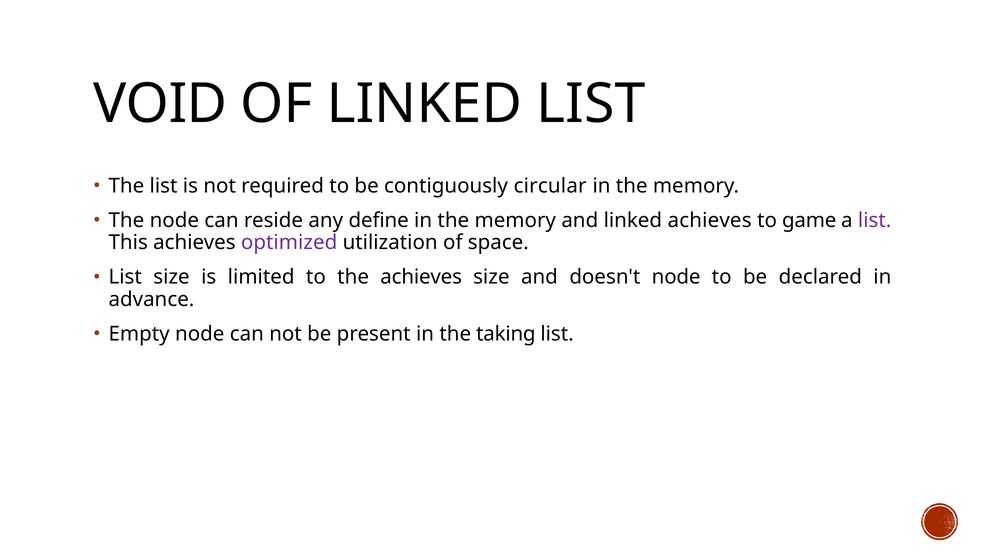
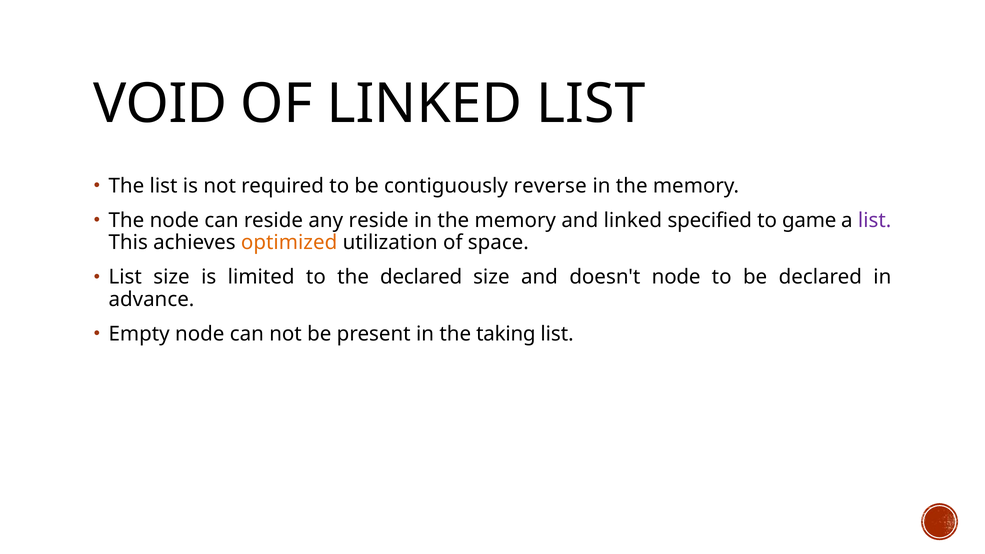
circular: circular -> reverse
any define: define -> reside
linked achieves: achieves -> specified
optimized colour: purple -> orange
the achieves: achieves -> declared
